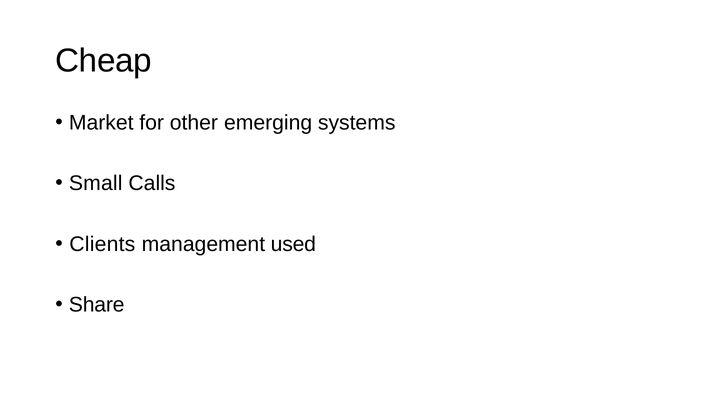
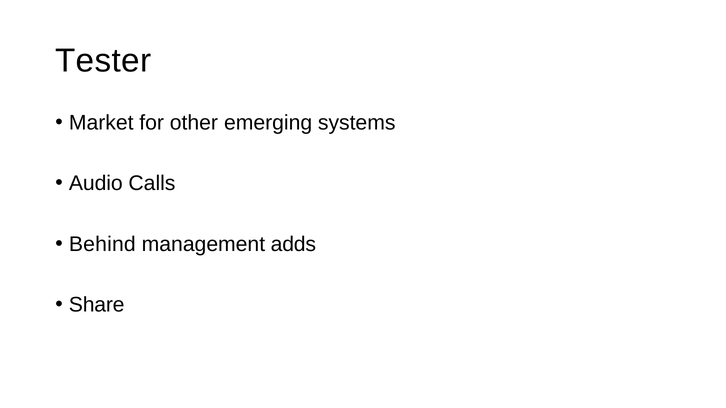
Cheap: Cheap -> Tester
Small: Small -> Audio
Clients: Clients -> Behind
used: used -> adds
